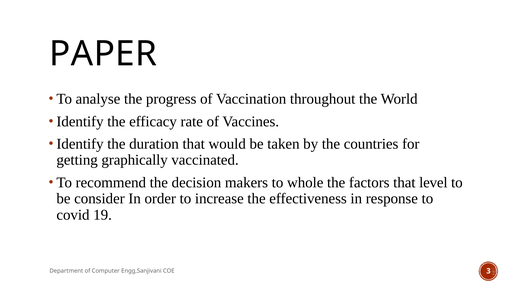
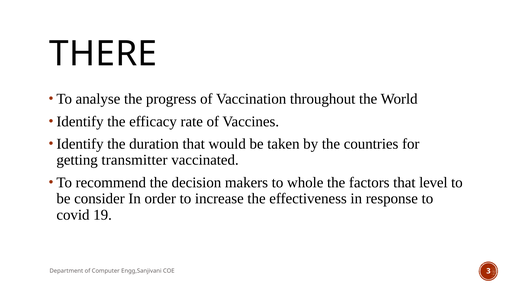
PAPER: PAPER -> THERE
graphically: graphically -> transmitter
